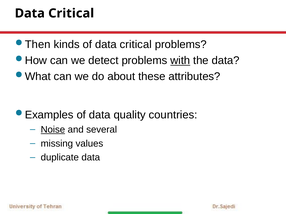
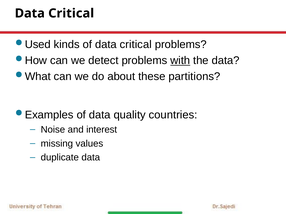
Then: Then -> Used
attributes: attributes -> partitions
Noise underline: present -> none
several: several -> interest
